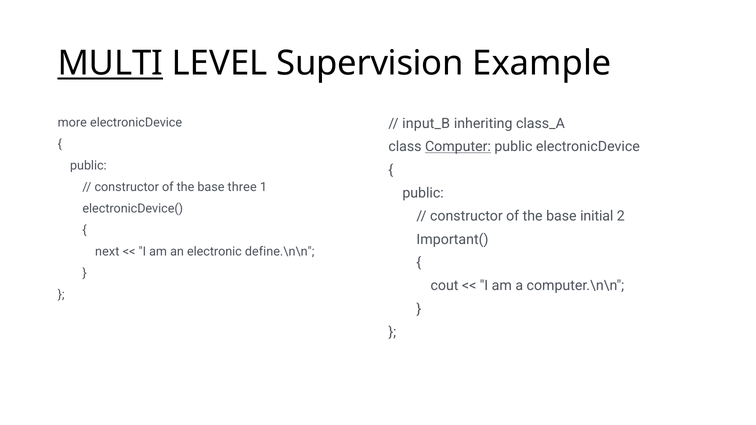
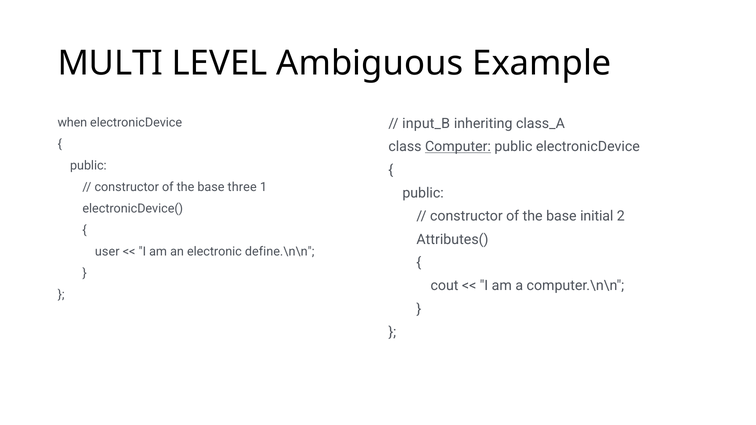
MULTI underline: present -> none
Supervision: Supervision -> Ambiguous
more: more -> when
Important(: Important( -> Attributes(
next: next -> user
